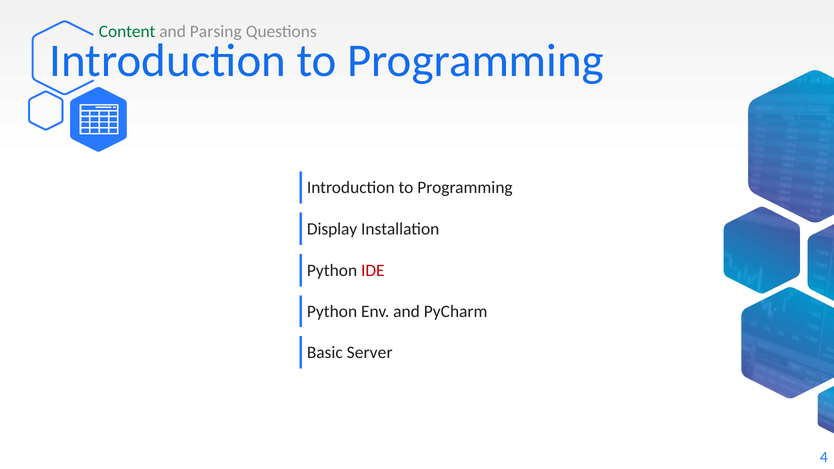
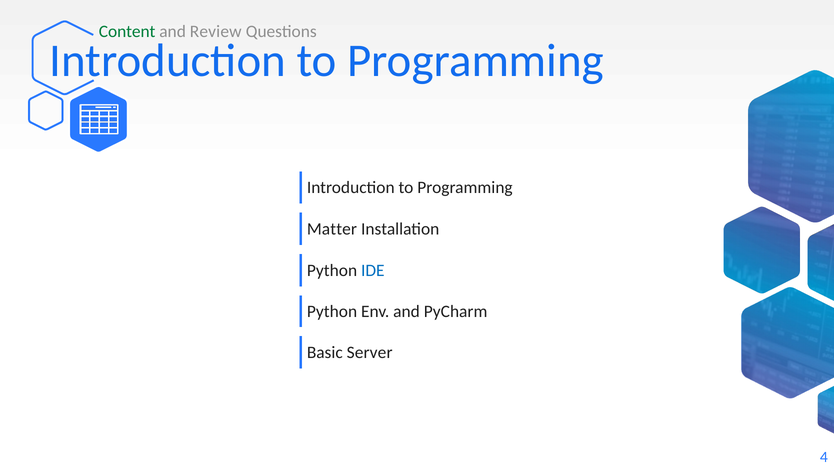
Parsing: Parsing -> Review
Display: Display -> Matter
IDE colour: red -> blue
